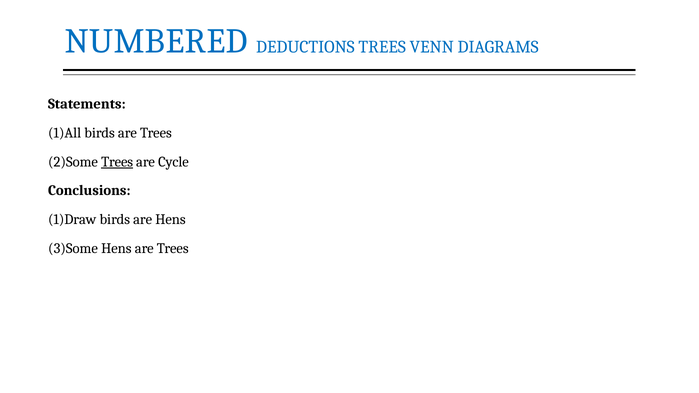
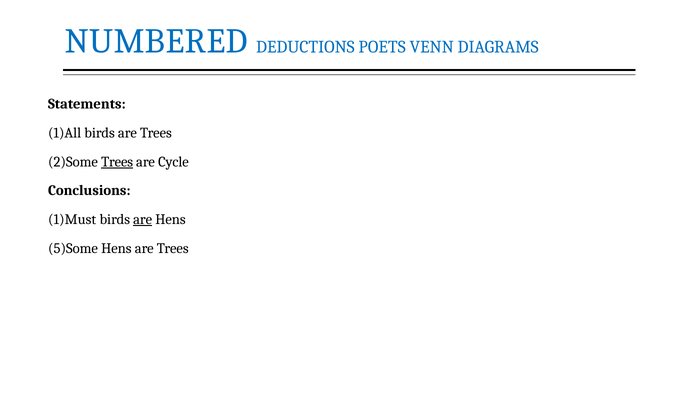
DEDUCTIONS TREES: TREES -> POETS
1)Draw: 1)Draw -> 1)Must
are at (143, 219) underline: none -> present
3)Some: 3)Some -> 5)Some
